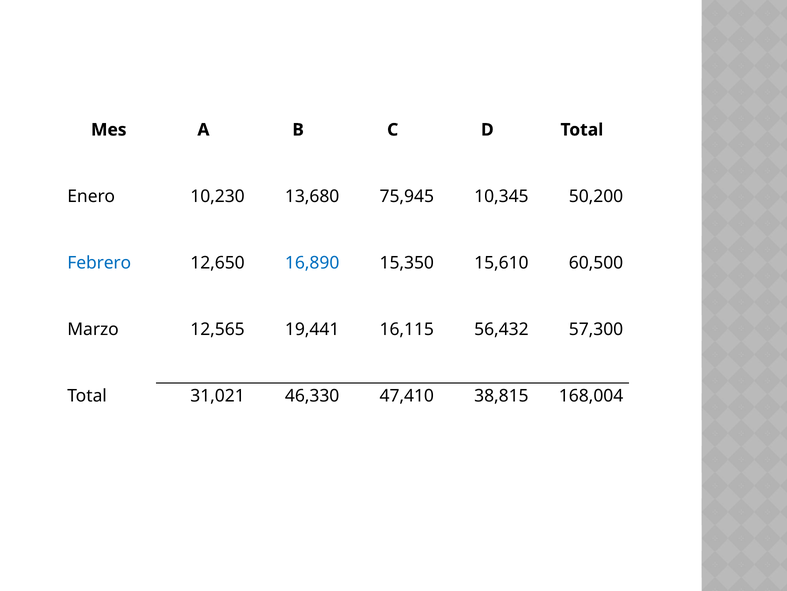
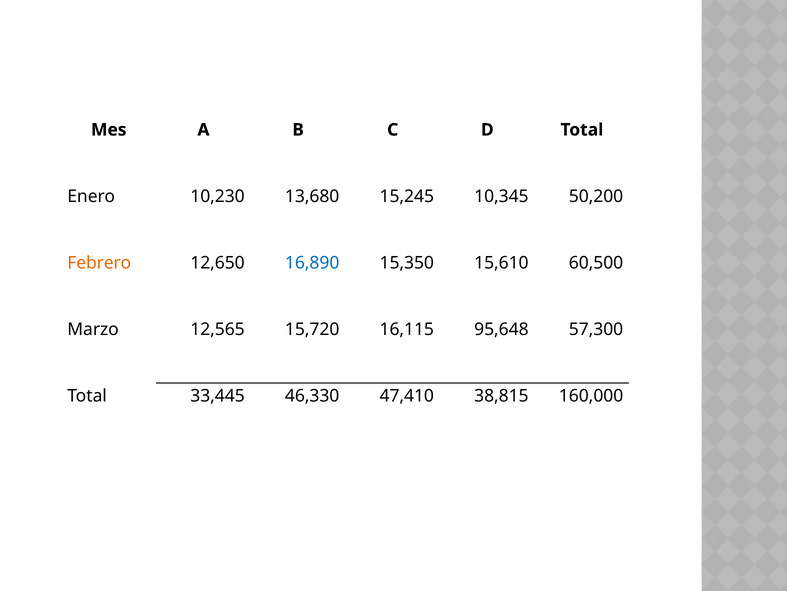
75,945: 75,945 -> 15,245
Febrero colour: blue -> orange
19,441: 19,441 -> 15,720
56,432: 56,432 -> 95,648
31,021: 31,021 -> 33,445
168,004: 168,004 -> 160,000
